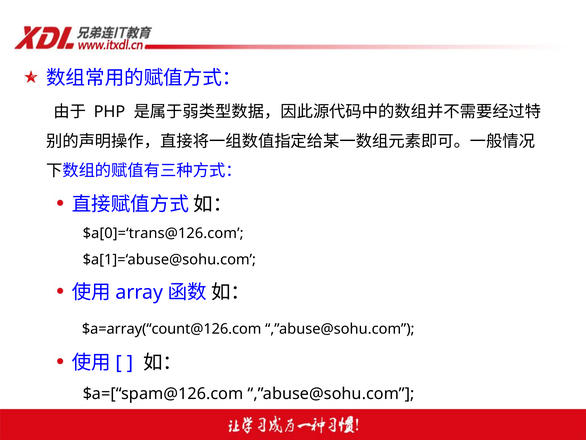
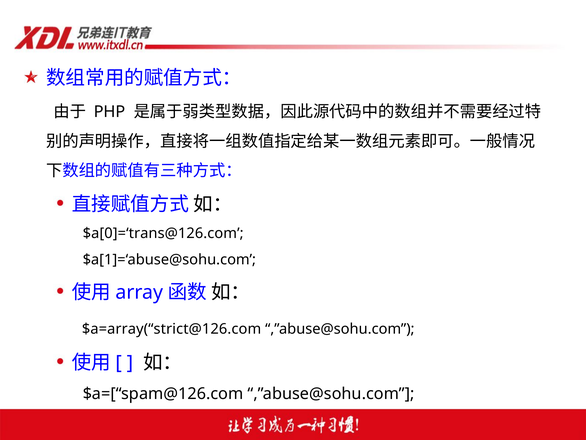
$a=array(“count@126.com: $a=array(“count@126.com -> $a=array(“strict@126.com
